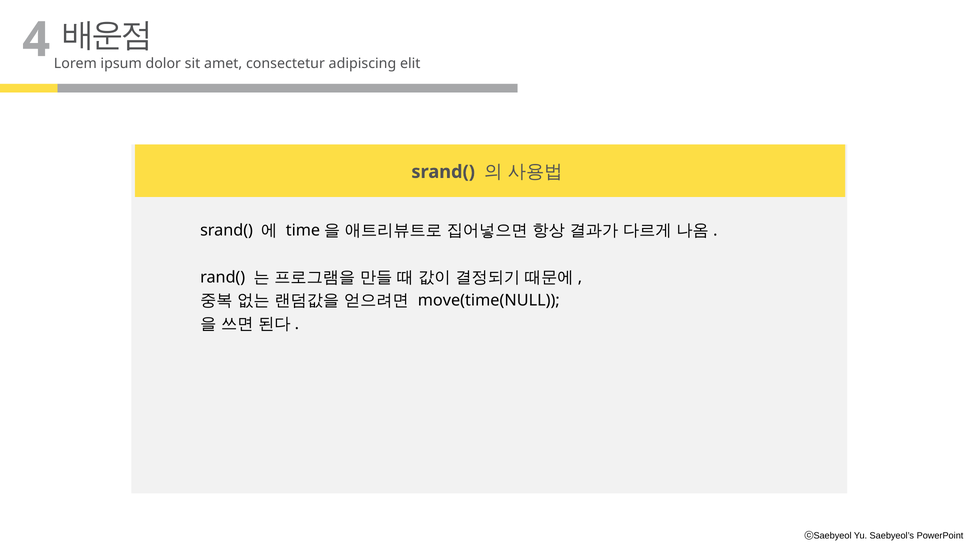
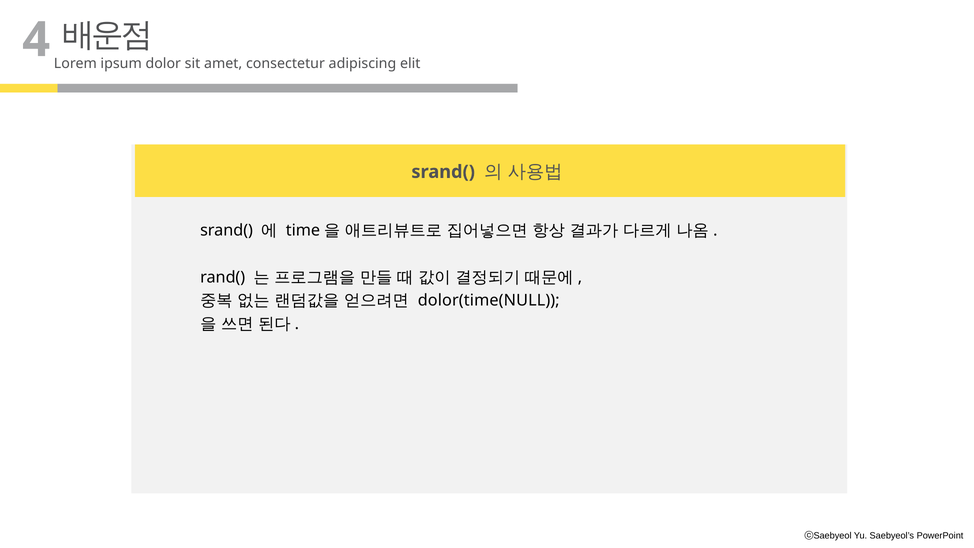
move(time(NULL: move(time(NULL -> dolor(time(NULL
